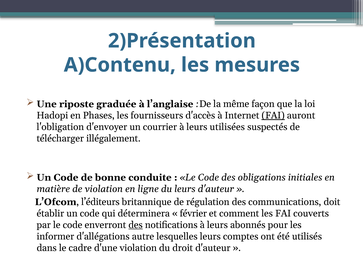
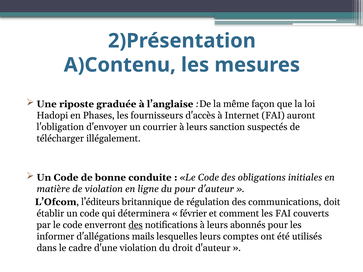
FAI at (273, 116) underline: present -> none
utilisées: utilisées -> sanction
du leurs: leurs -> pour
autre: autre -> mails
